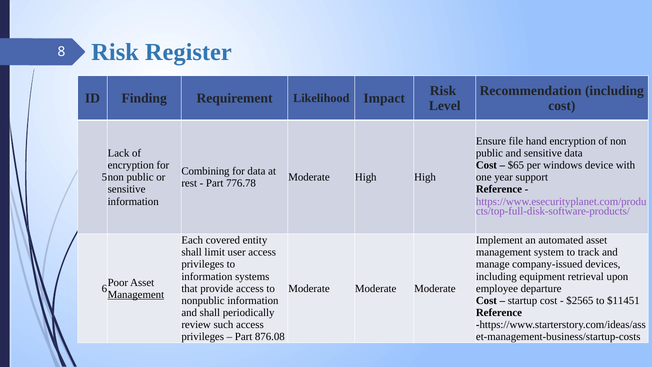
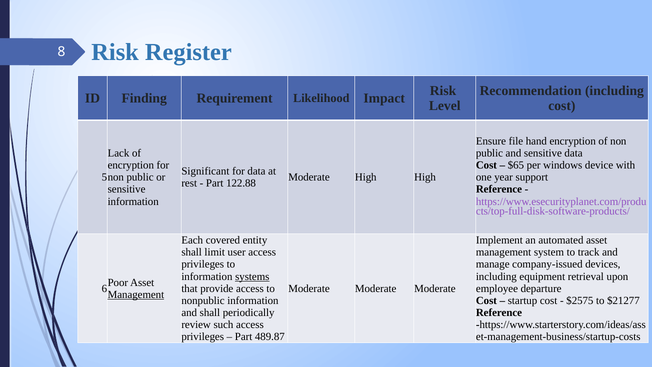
Combining: Combining -> Significant
776.78: 776.78 -> 122.88
systems underline: none -> present
$2565: $2565 -> $2575
$11451: $11451 -> $21277
876.08: 876.08 -> 489.87
